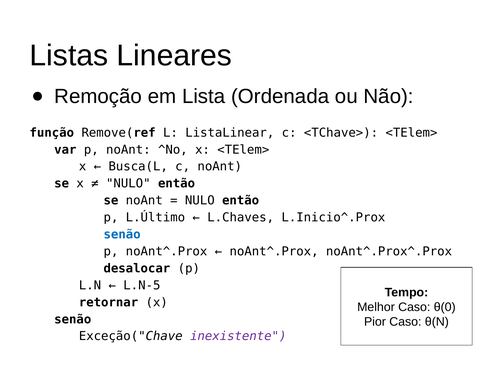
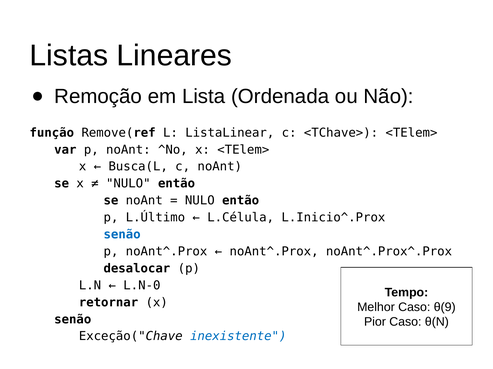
L.Chaves: L.Chaves -> L.Célula
L.N-5: L.N-5 -> L.N-0
θ(0: θ(0 -> θ(9
inexistente colour: purple -> blue
